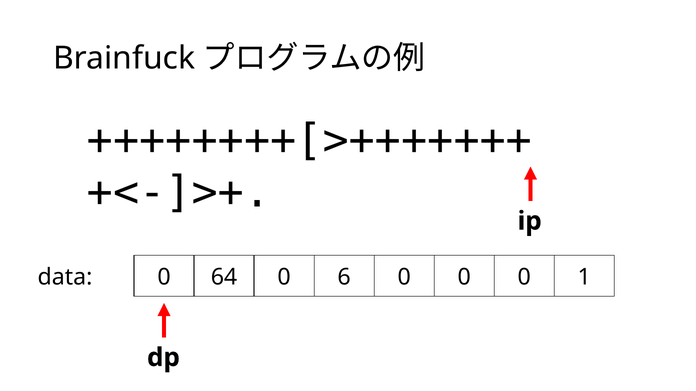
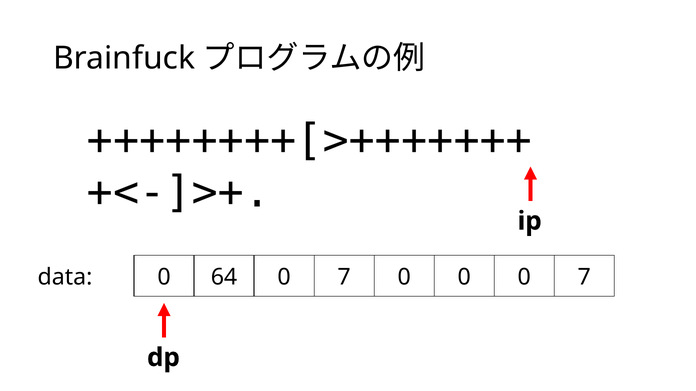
64 0 6: 6 -> 7
0 0 1: 1 -> 7
